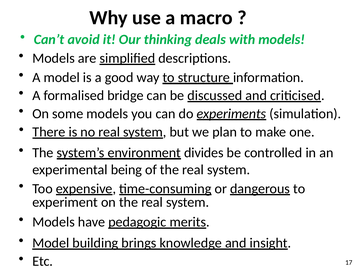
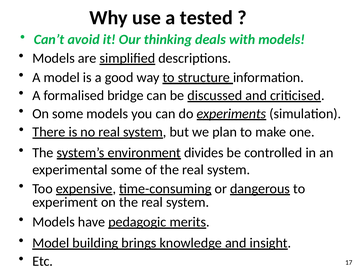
macro: macro -> tested
experimental being: being -> some
